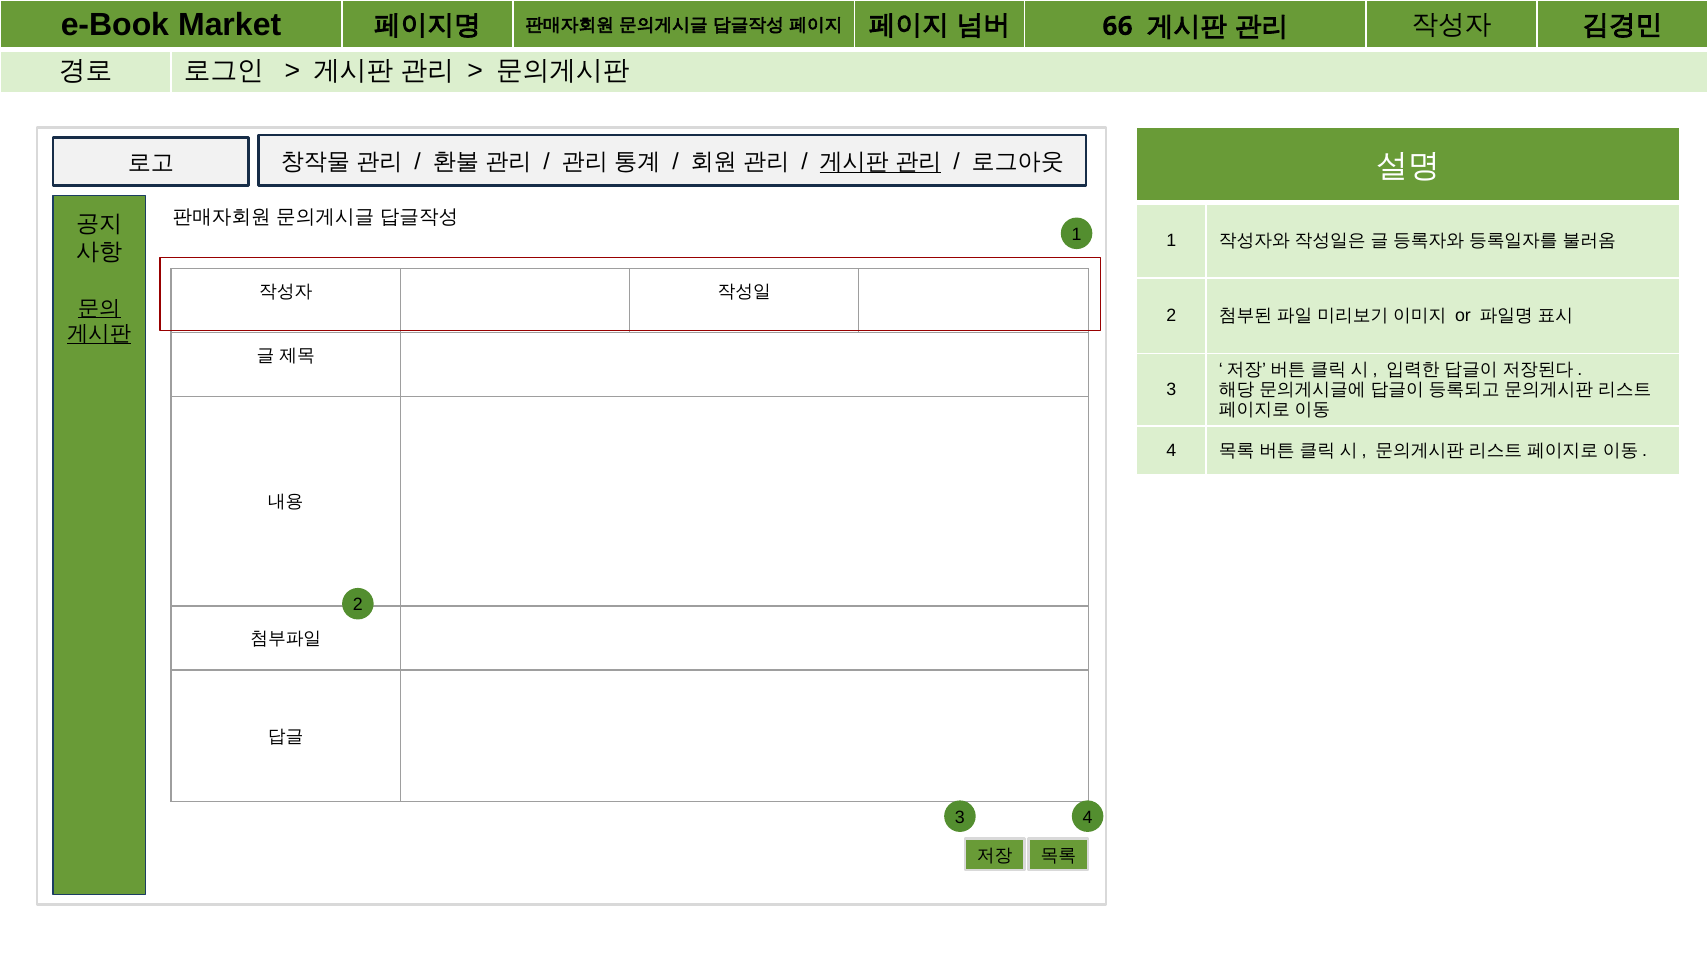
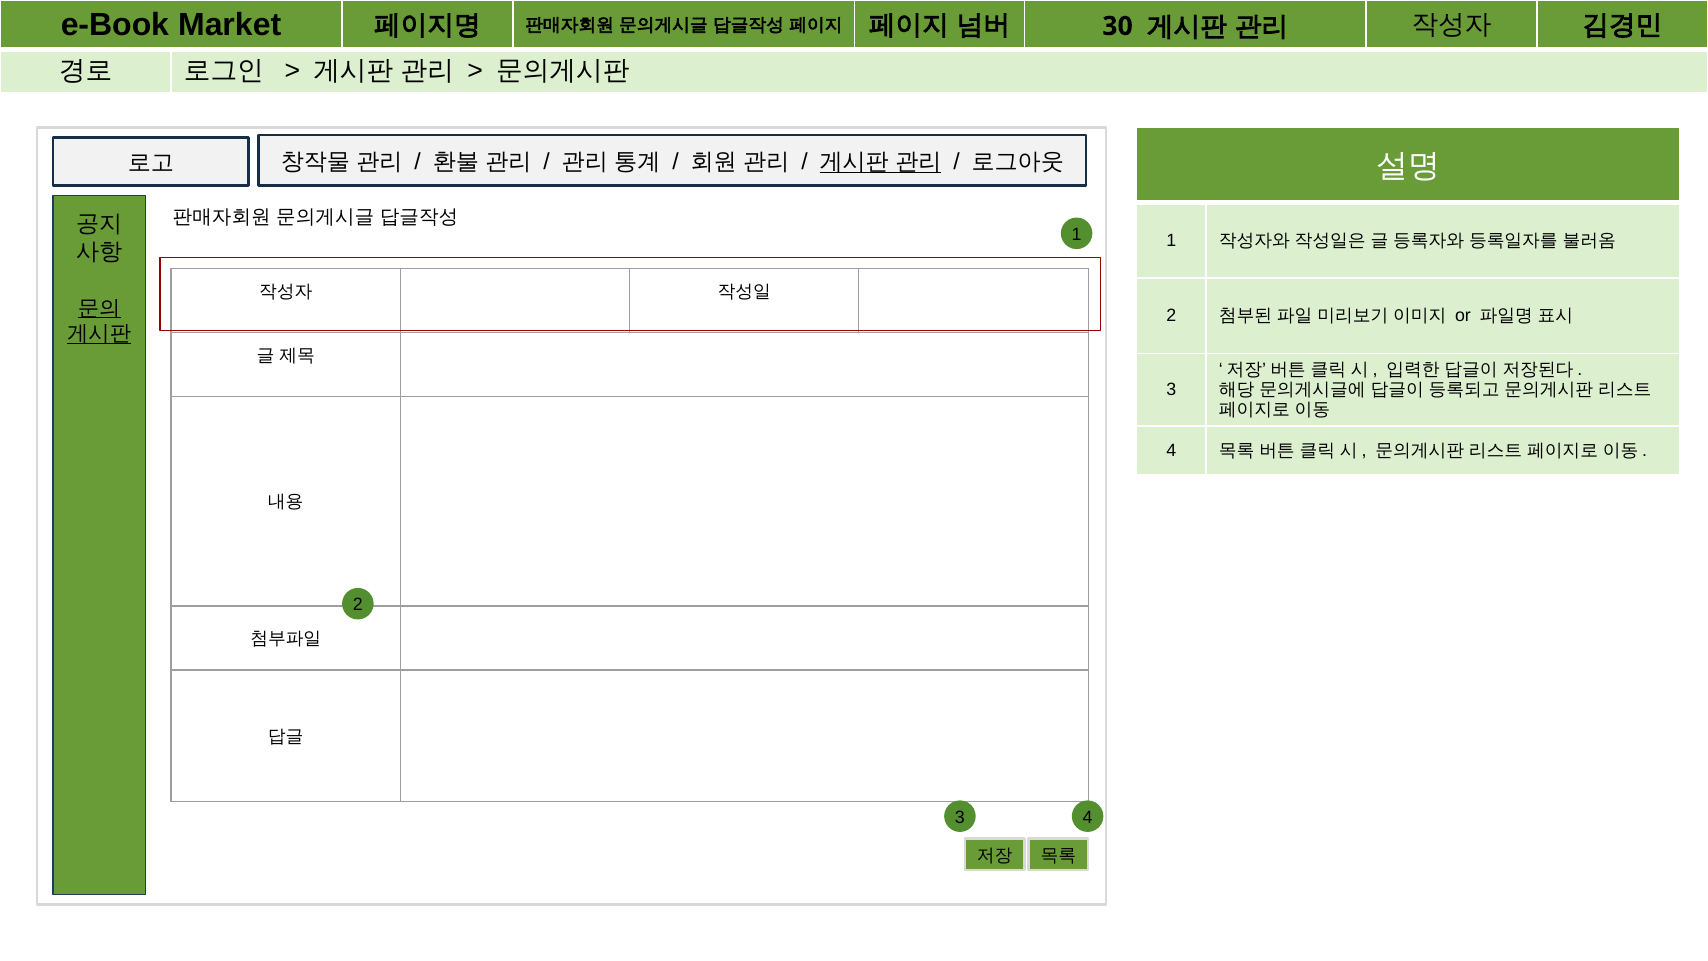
66: 66 -> 30
